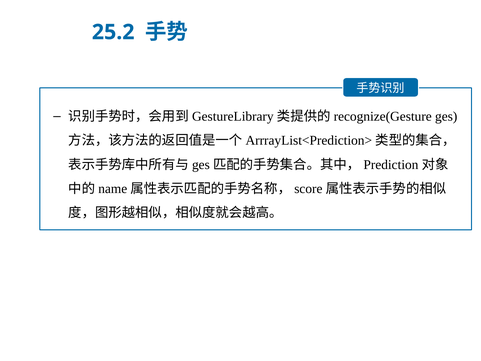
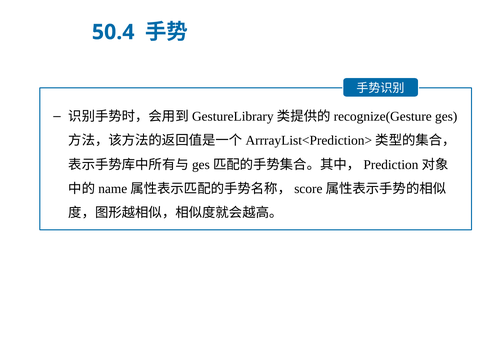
25.2: 25.2 -> 50.4
